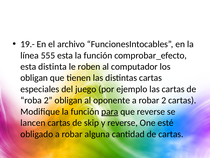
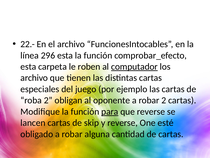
19.-: 19.- -> 22.-
555: 555 -> 296
distinta: distinta -> carpeta
computador underline: none -> present
obligan at (34, 78): obligan -> archivo
